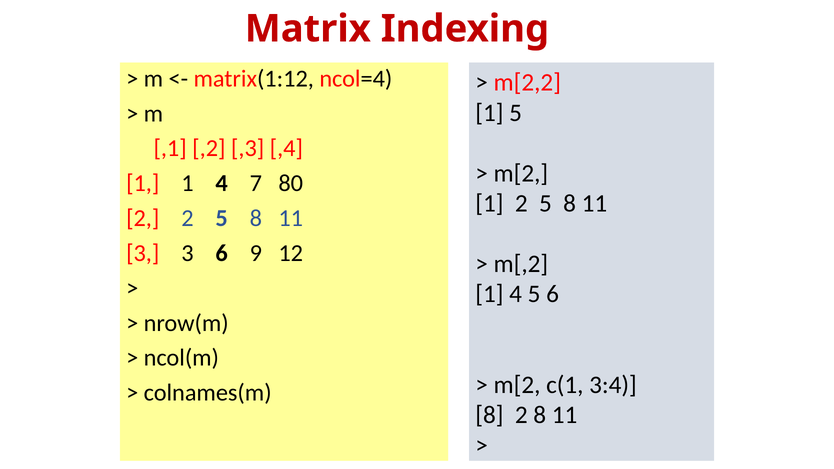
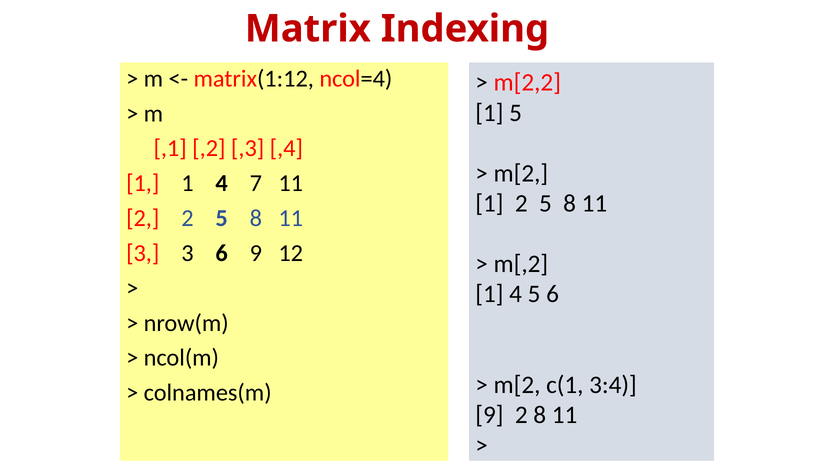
7 80: 80 -> 11
8 at (489, 415): 8 -> 9
